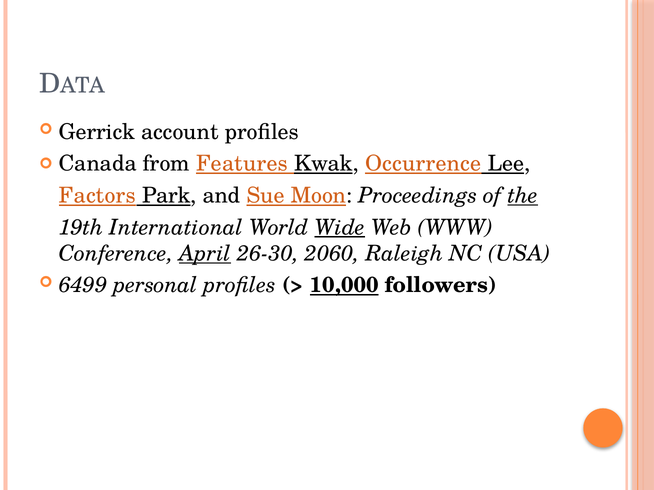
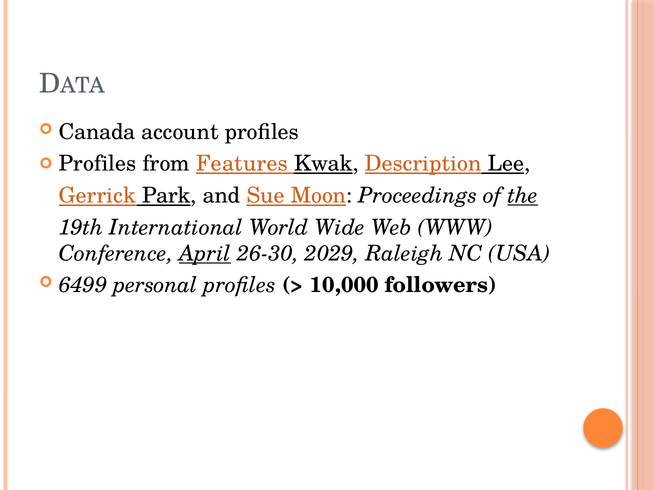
Gerrick: Gerrick -> Canada
Canada at (98, 164): Canada -> Profiles
Occurrence: Occurrence -> Description
Factors: Factors -> Gerrick
Wide underline: present -> none
2060: 2060 -> 2029
10,000 underline: present -> none
